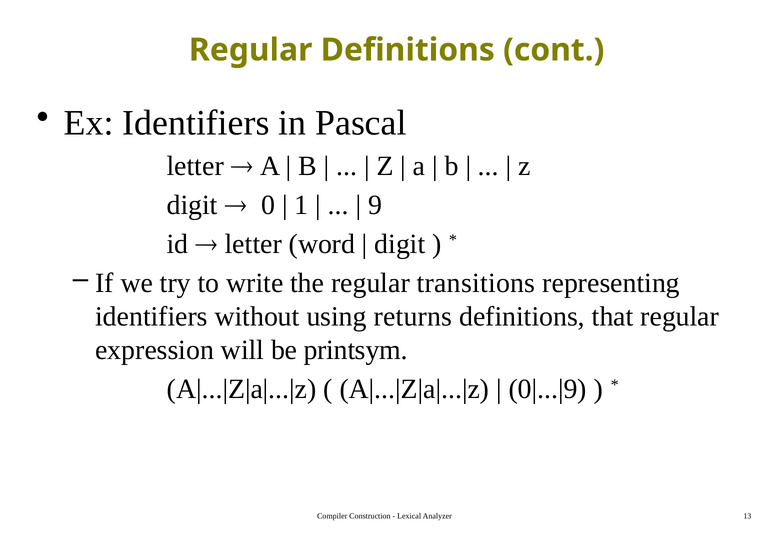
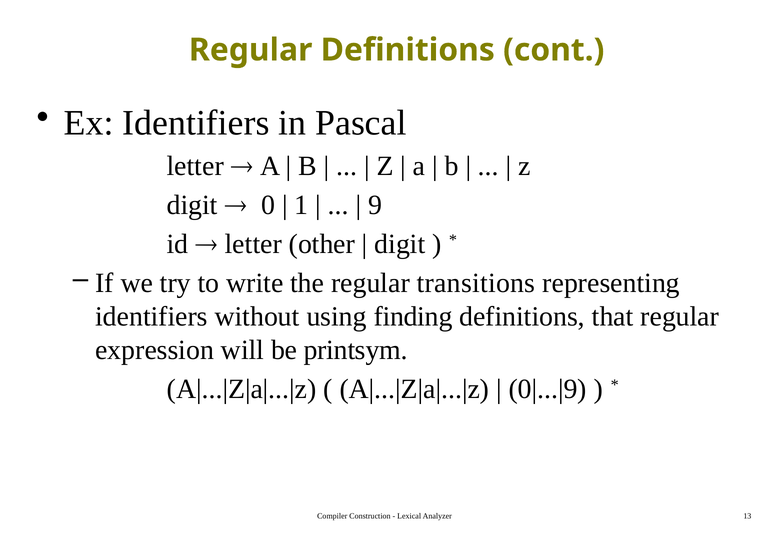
word: word -> other
returns: returns -> finding
